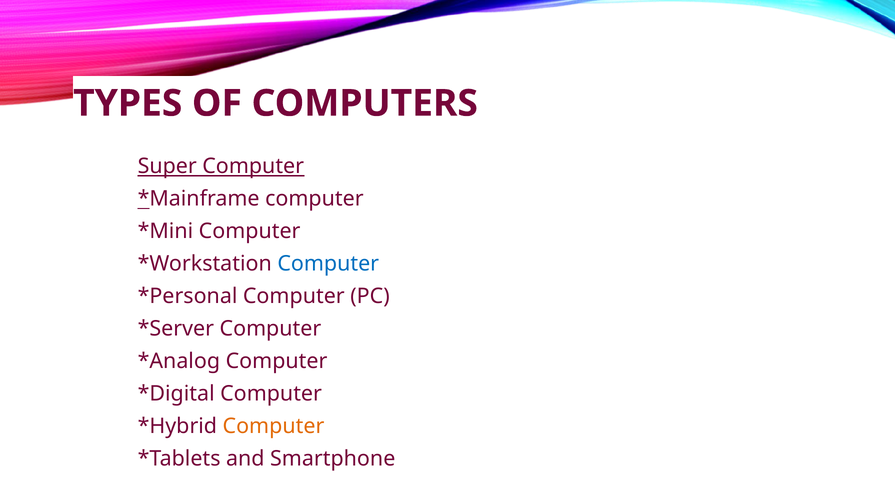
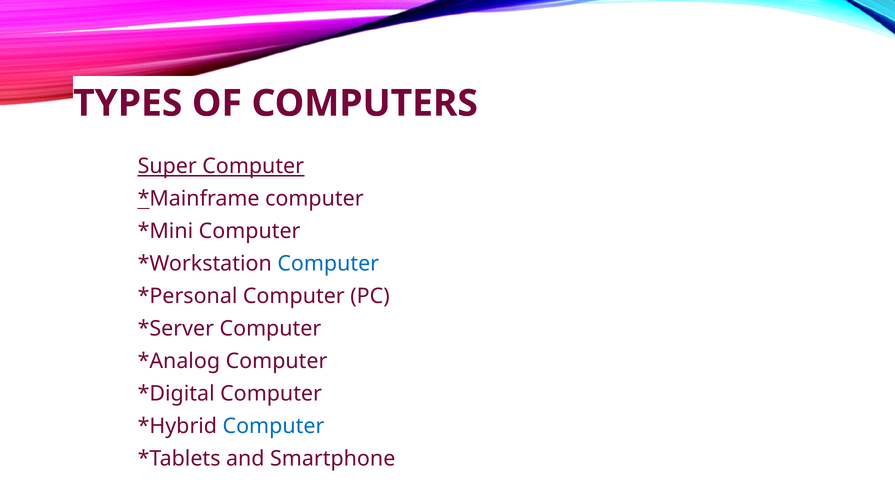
Computer at (273, 426) colour: orange -> blue
